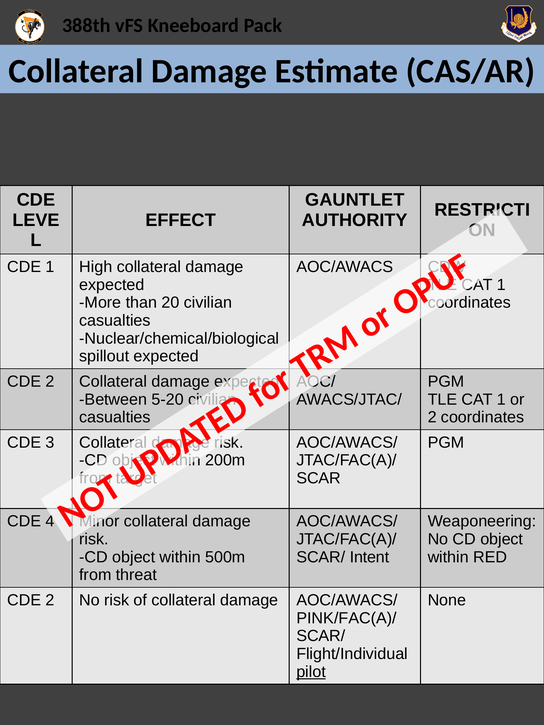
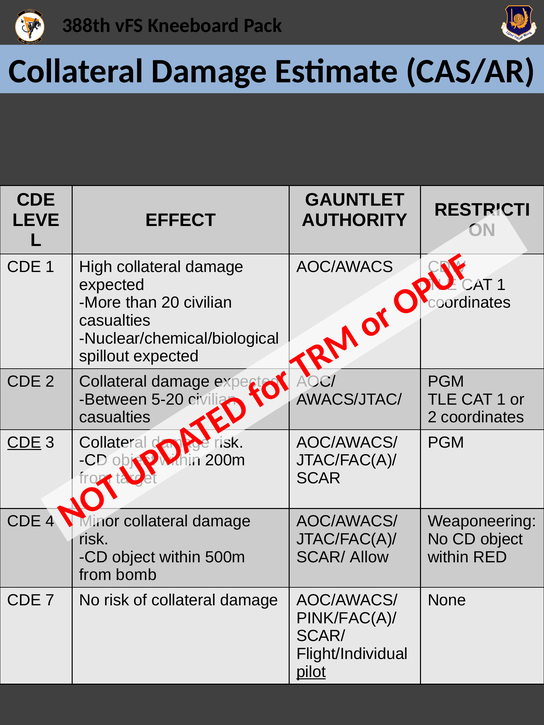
CDE at (24, 443) underline: none -> present
Intent: Intent -> Allow
threat: threat -> bomb
2 at (50, 600): 2 -> 7
